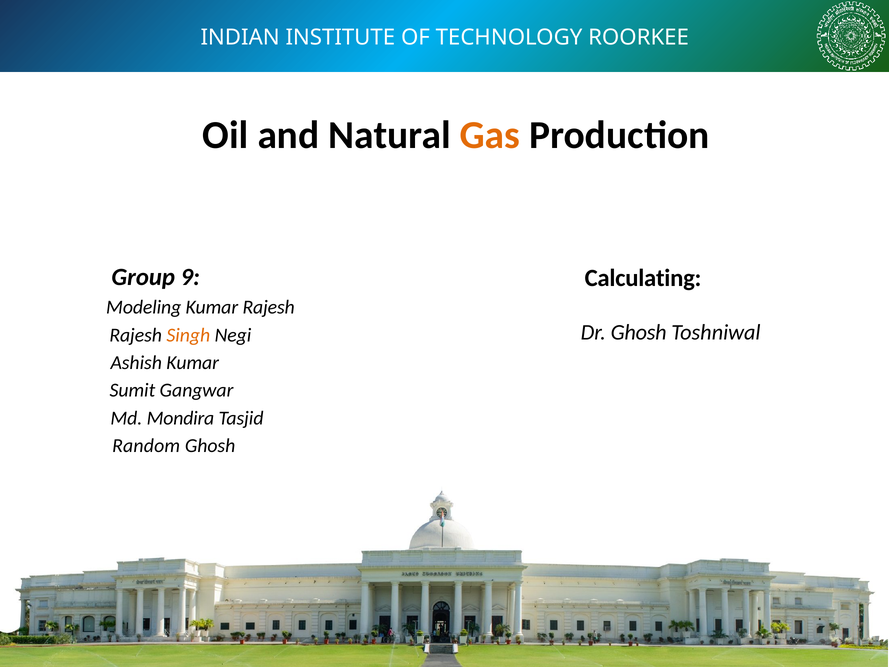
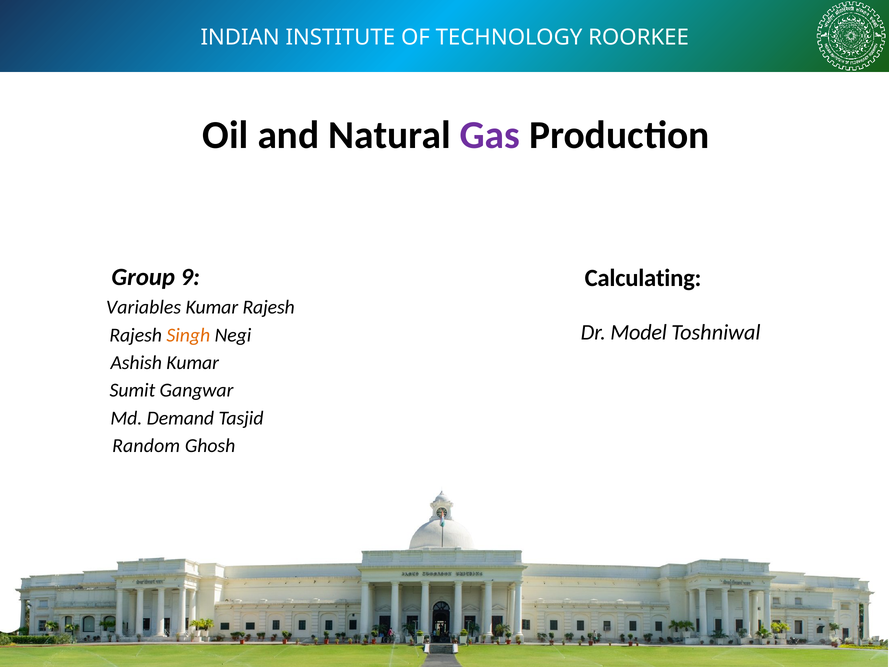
Gas colour: orange -> purple
Modeling: Modeling -> Variables
Dr Ghosh: Ghosh -> Model
Mondira: Mondira -> Demand
